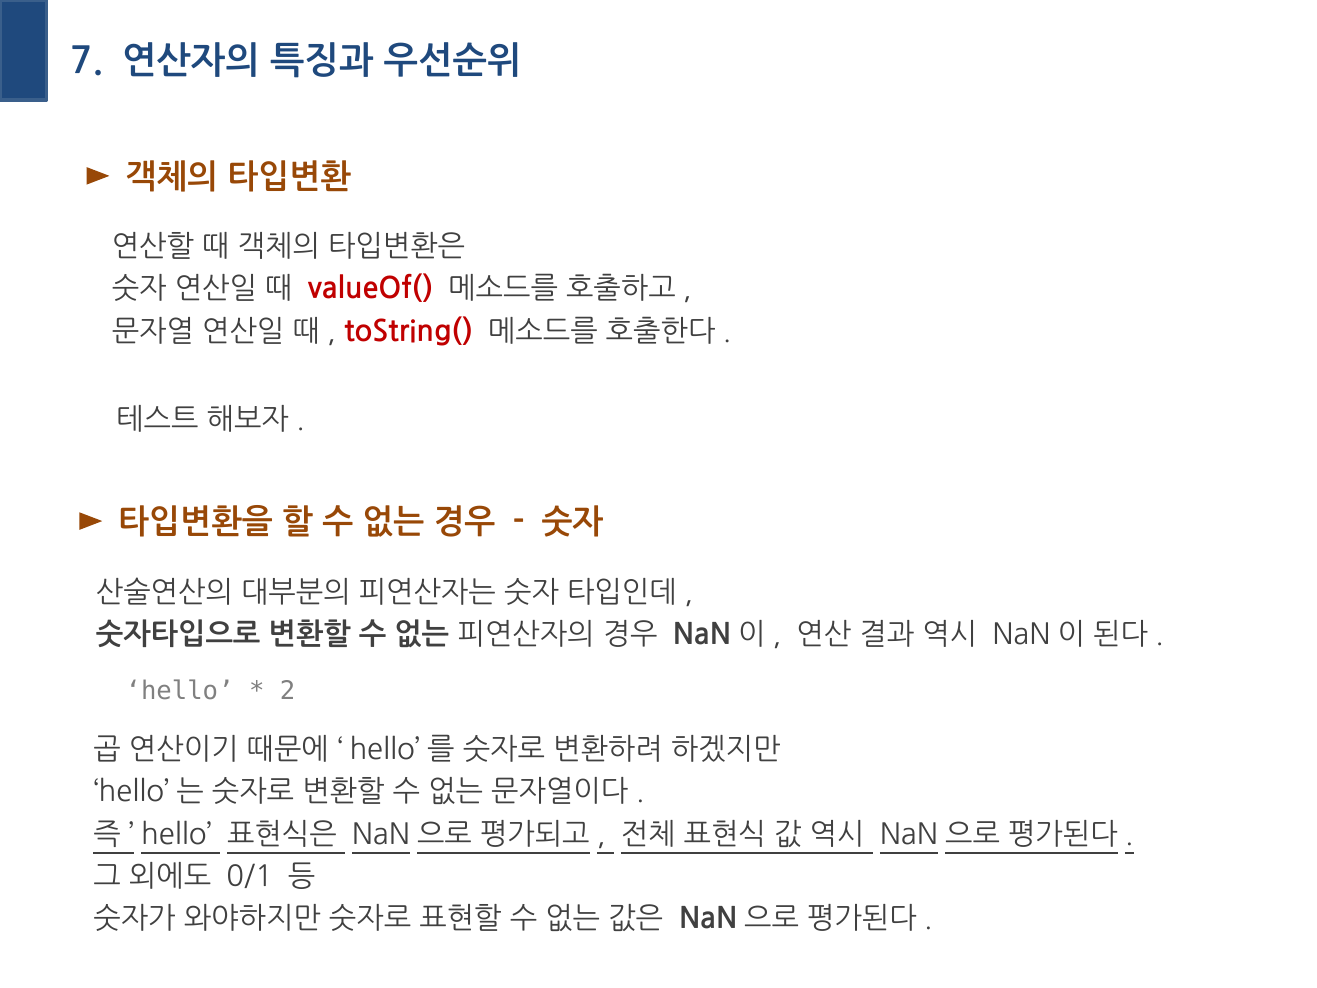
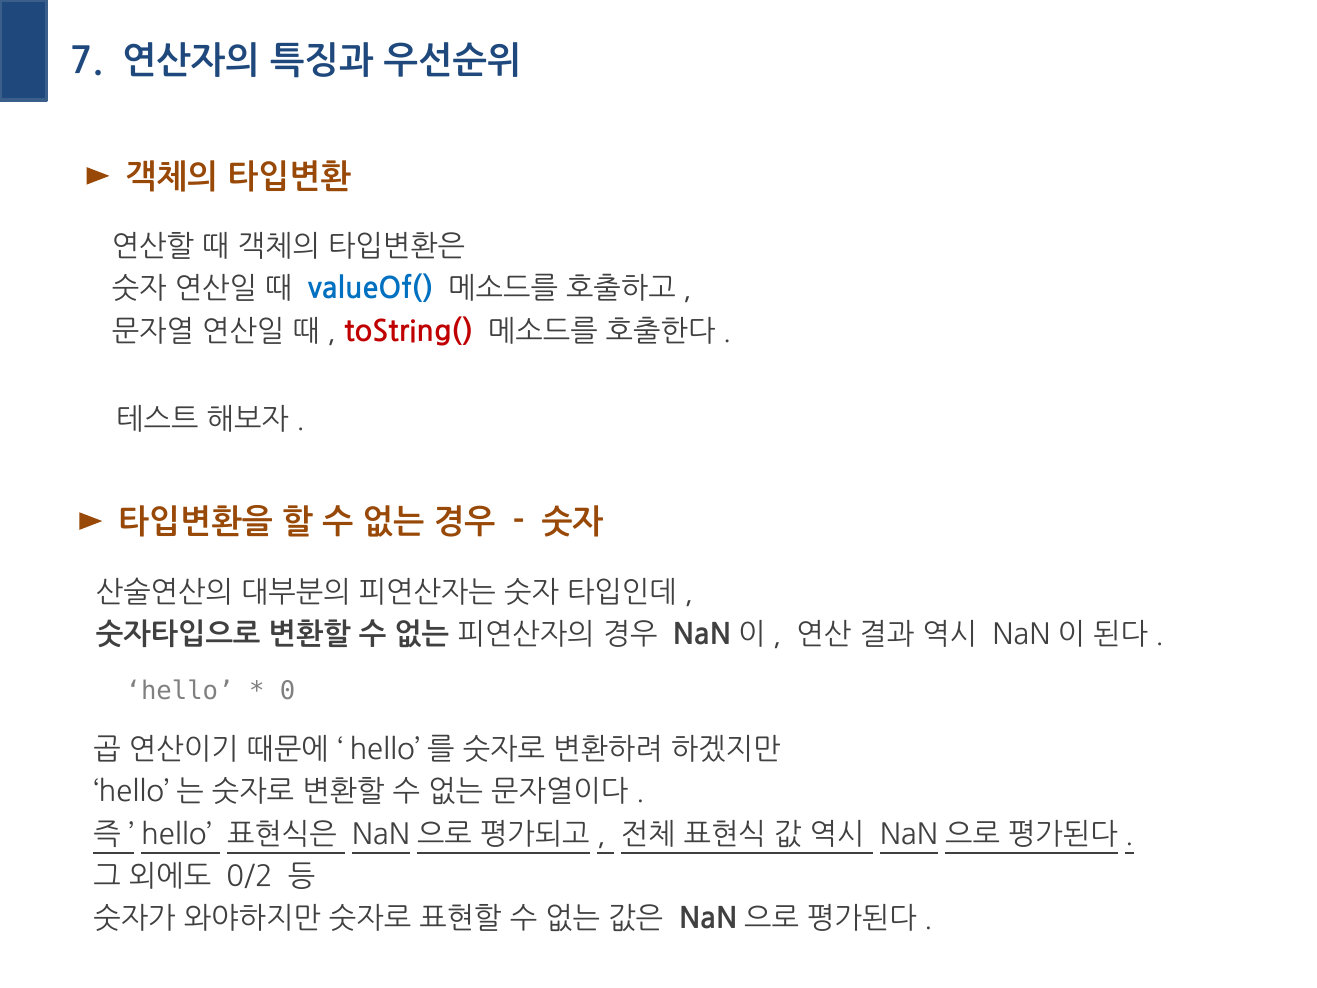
valueOf( colour: red -> blue
2: 2 -> 0
0/1: 0/1 -> 0/2
